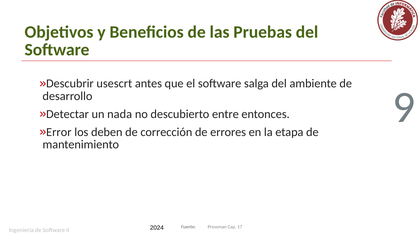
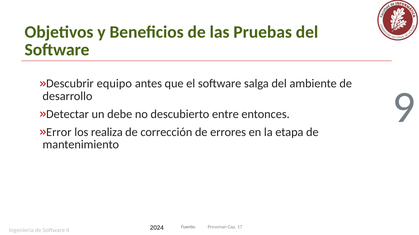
usescrt: usescrt -> equipo
nada: nada -> debe
deben: deben -> realiza
